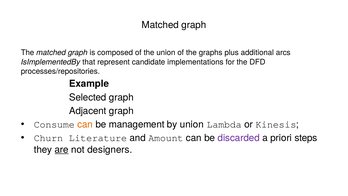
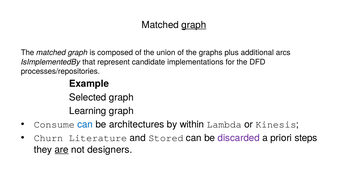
graph at (194, 25) underline: none -> present
Adjacent: Adjacent -> Learning
can at (85, 124) colour: orange -> blue
management: management -> architectures
by union: union -> within
Amount: Amount -> Stored
